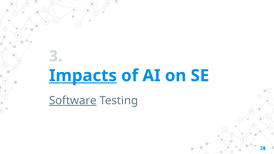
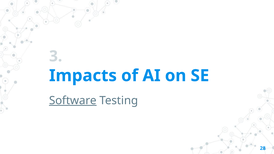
Impacts underline: present -> none
